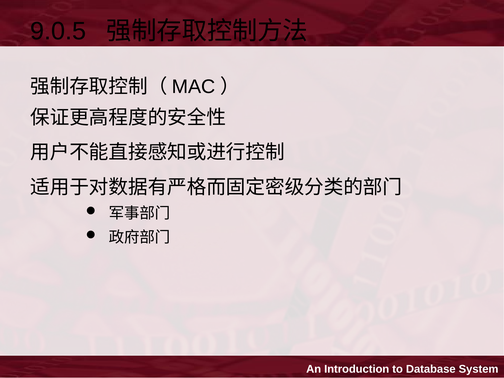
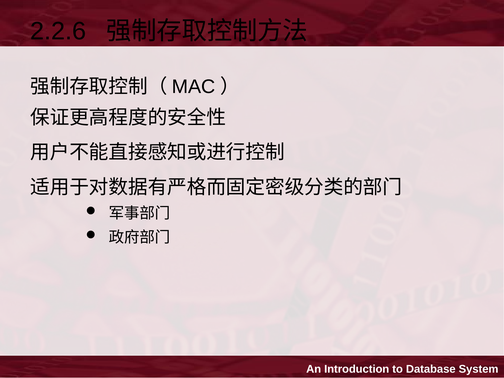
9.0.5: 9.0.5 -> 2.2.6
